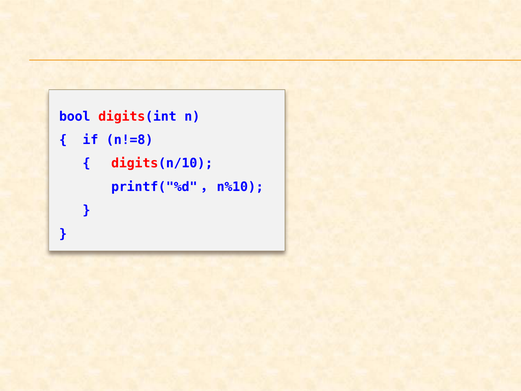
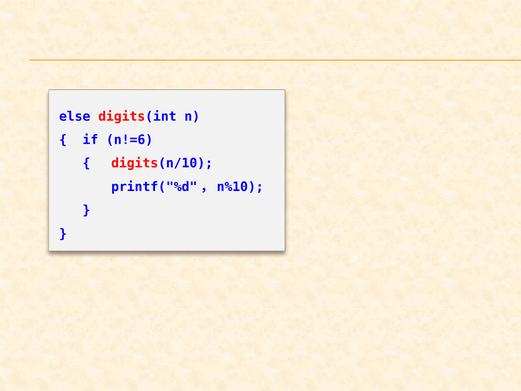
bool: bool -> else
n!=8: n!=8 -> n!=6
